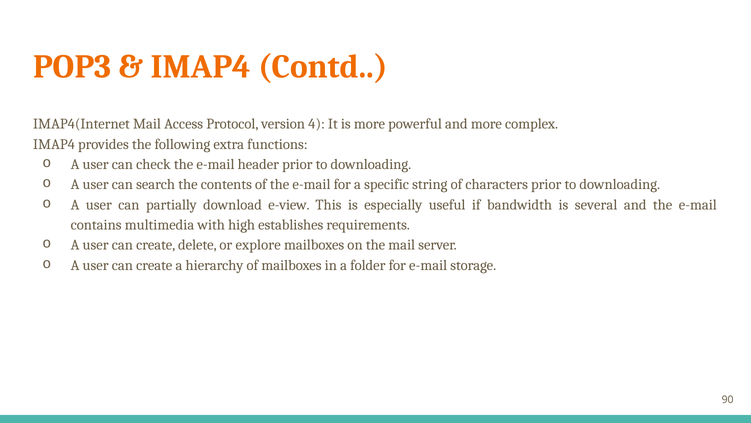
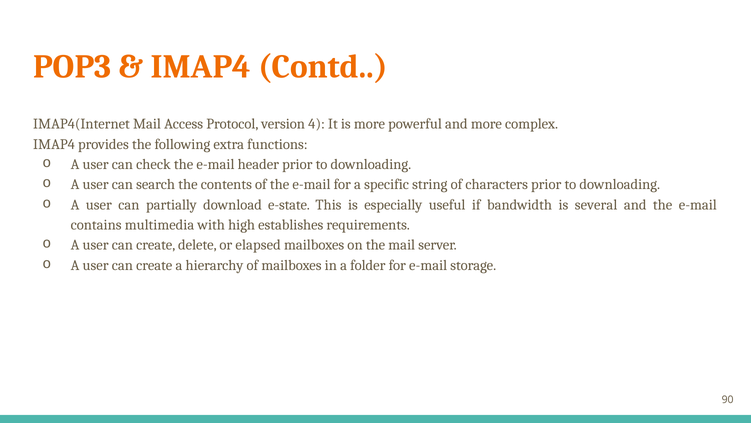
e-view: e-view -> e-state
explore: explore -> elapsed
